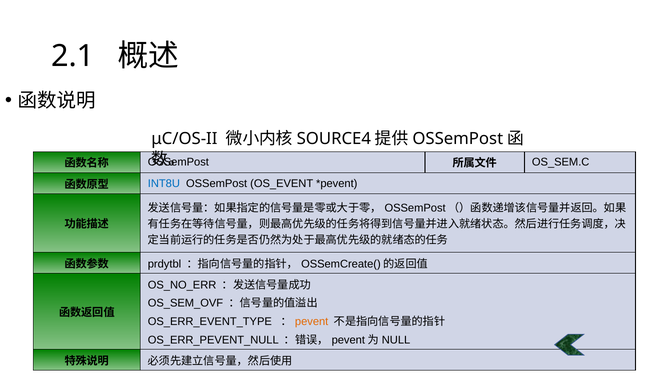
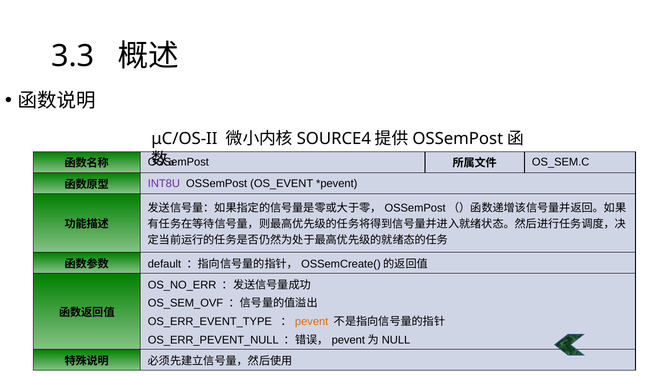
2.1: 2.1 -> 3.3
INT8U colour: blue -> purple
prdytbl: prdytbl -> default
